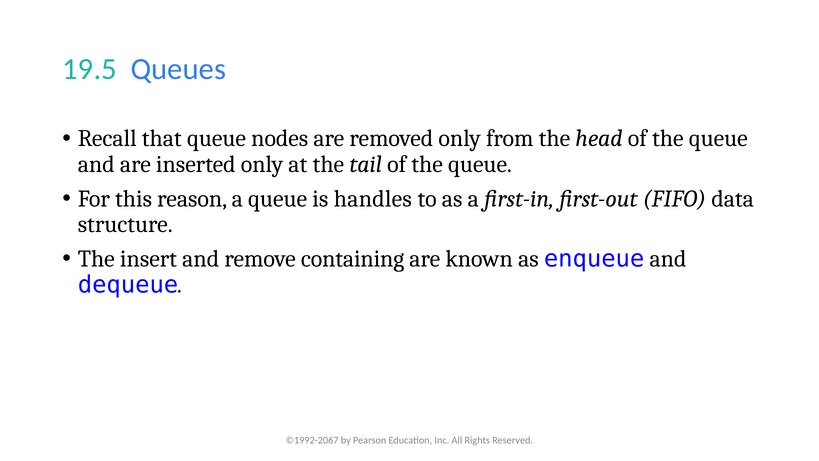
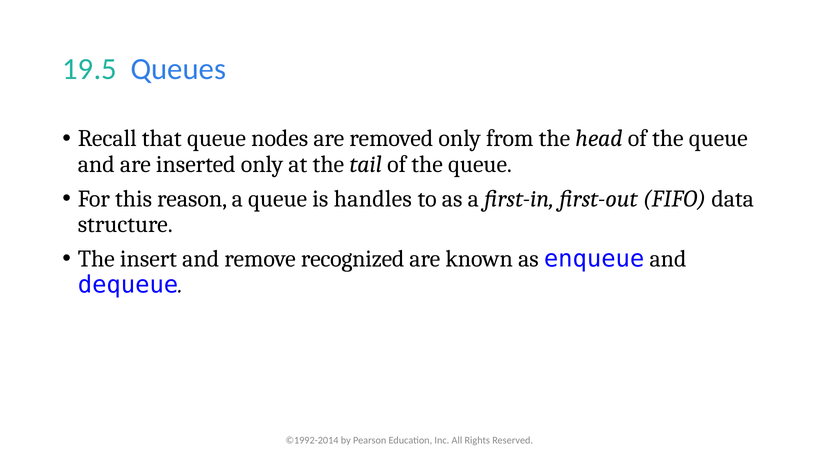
containing: containing -> recognized
©1992-2067: ©1992-2067 -> ©1992-2014
